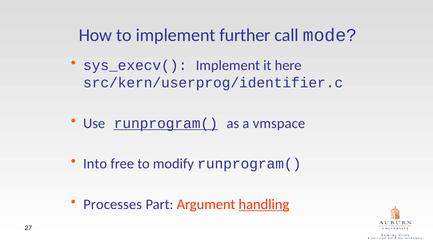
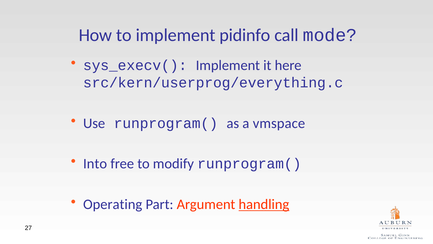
further: further -> pidinfo
src/kern/userprog/identifier.c: src/kern/userprog/identifier.c -> src/kern/userprog/everything.c
runprogram( at (166, 123) underline: present -> none
Processes: Processes -> Operating
